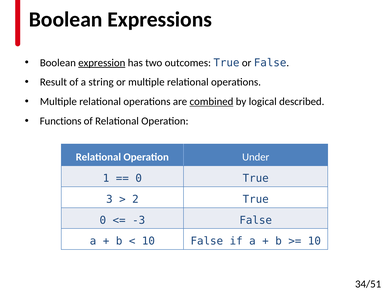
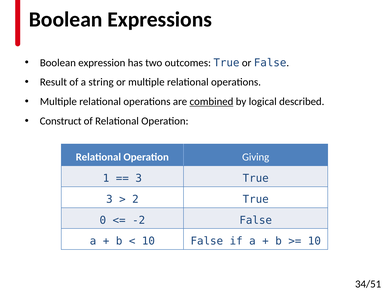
expression underline: present -> none
Functions: Functions -> Construct
Under: Under -> Giving
0 at (139, 178): 0 -> 3
-3: -3 -> -2
